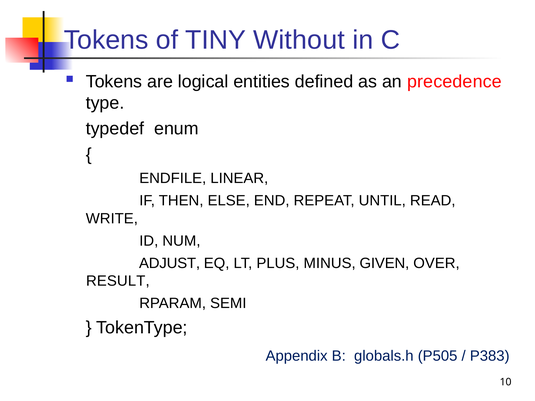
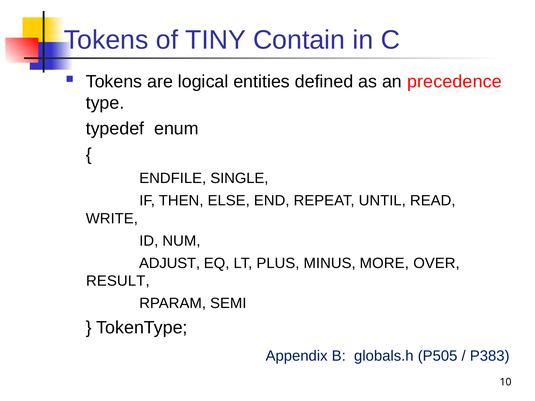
Without: Without -> Contain
LINEAR: LINEAR -> SINGLE
GIVEN: GIVEN -> MORE
